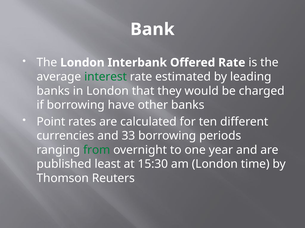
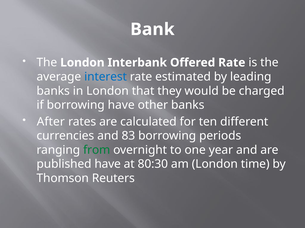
interest colour: green -> blue
Point: Point -> After
33: 33 -> 83
published least: least -> have
15:30: 15:30 -> 80:30
